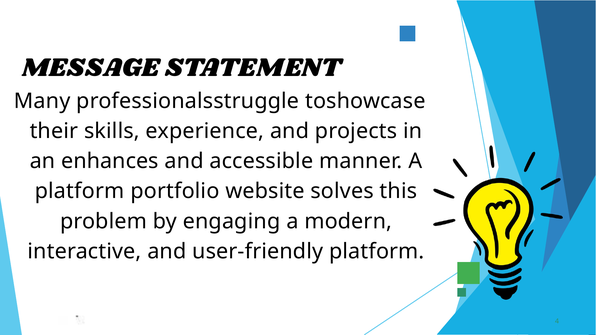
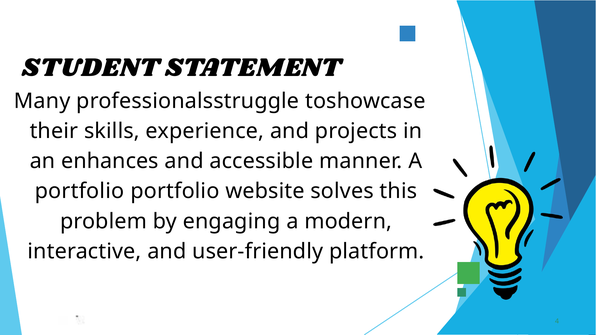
MESSAGE: MESSAGE -> STUDENT
platform at (80, 191): platform -> portfolio
